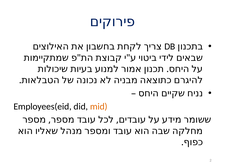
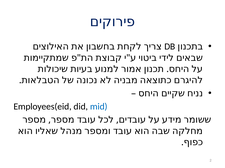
mid colour: orange -> blue
